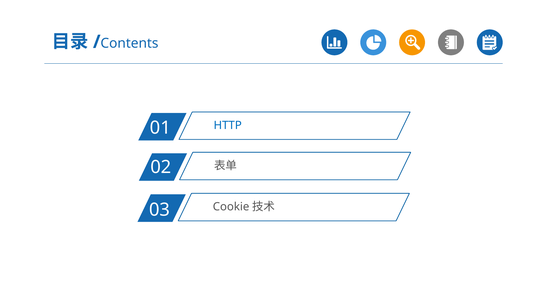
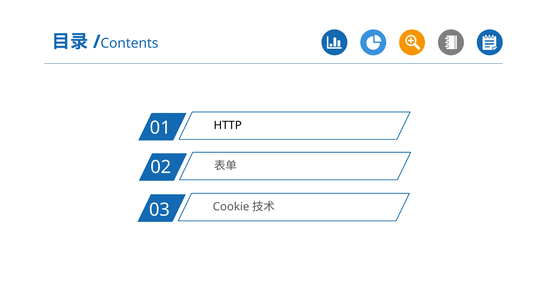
HTTP colour: blue -> black
